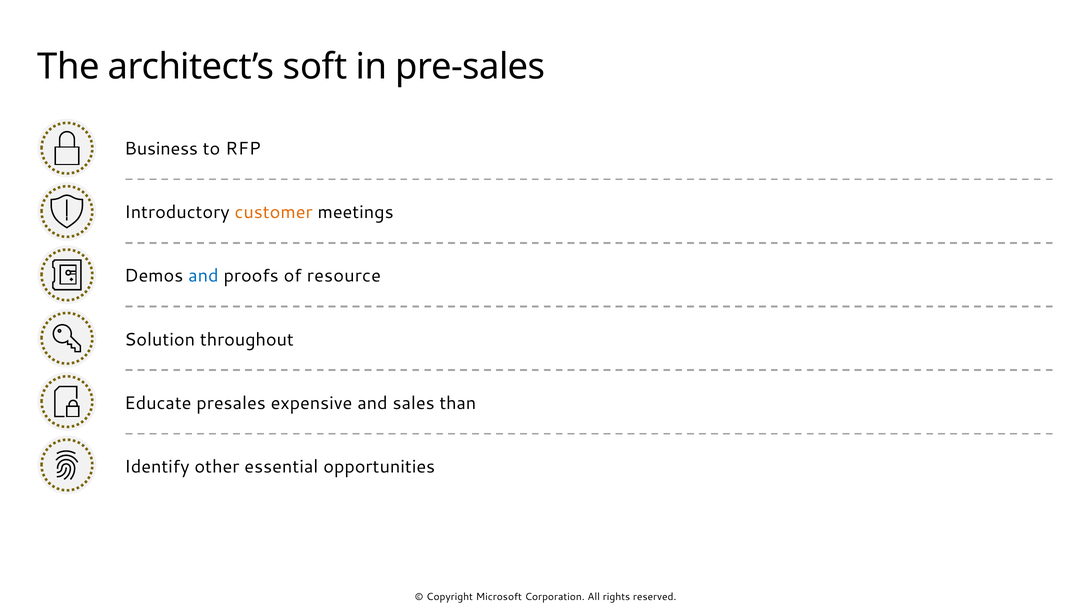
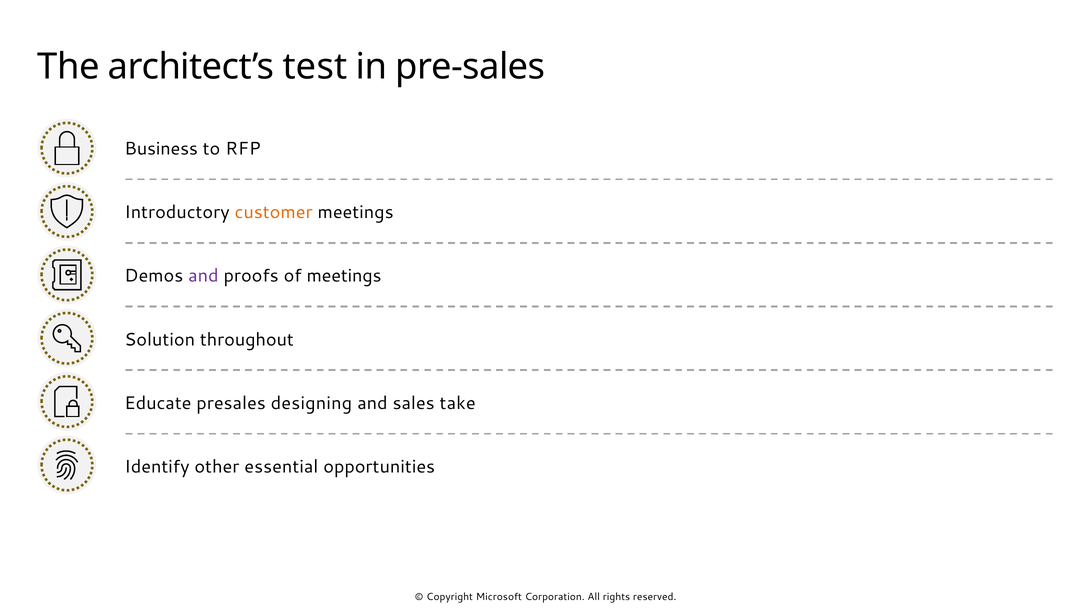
soft: soft -> test
and at (203, 276) colour: blue -> purple
of resource: resource -> meetings
expensive: expensive -> designing
than: than -> take
